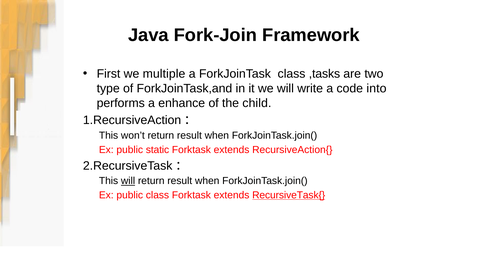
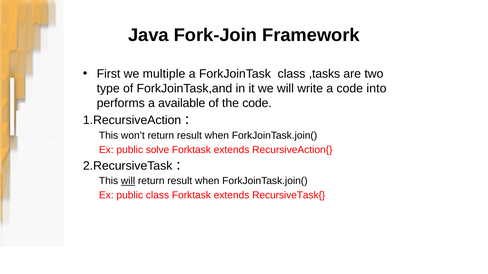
enhance: enhance -> available
the child: child -> code
static: static -> solve
RecursiveTask{ underline: present -> none
